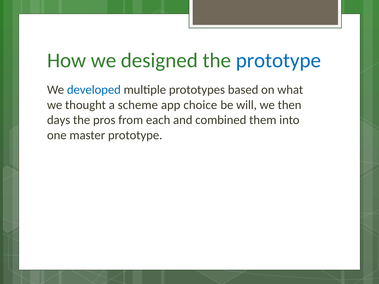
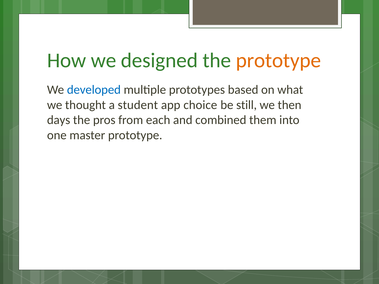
prototype at (278, 60) colour: blue -> orange
scheme: scheme -> student
will: will -> still
